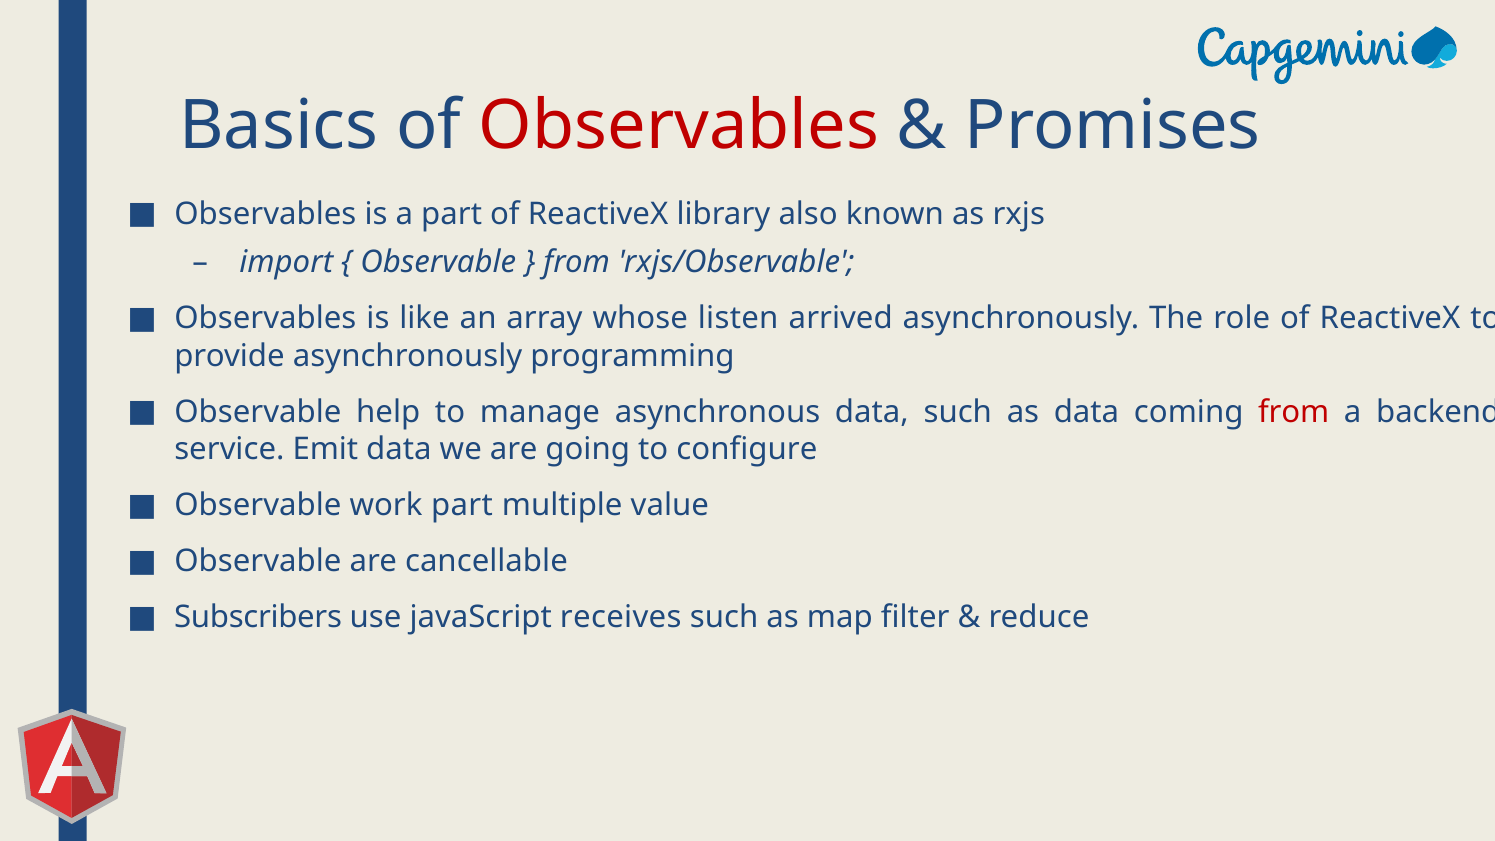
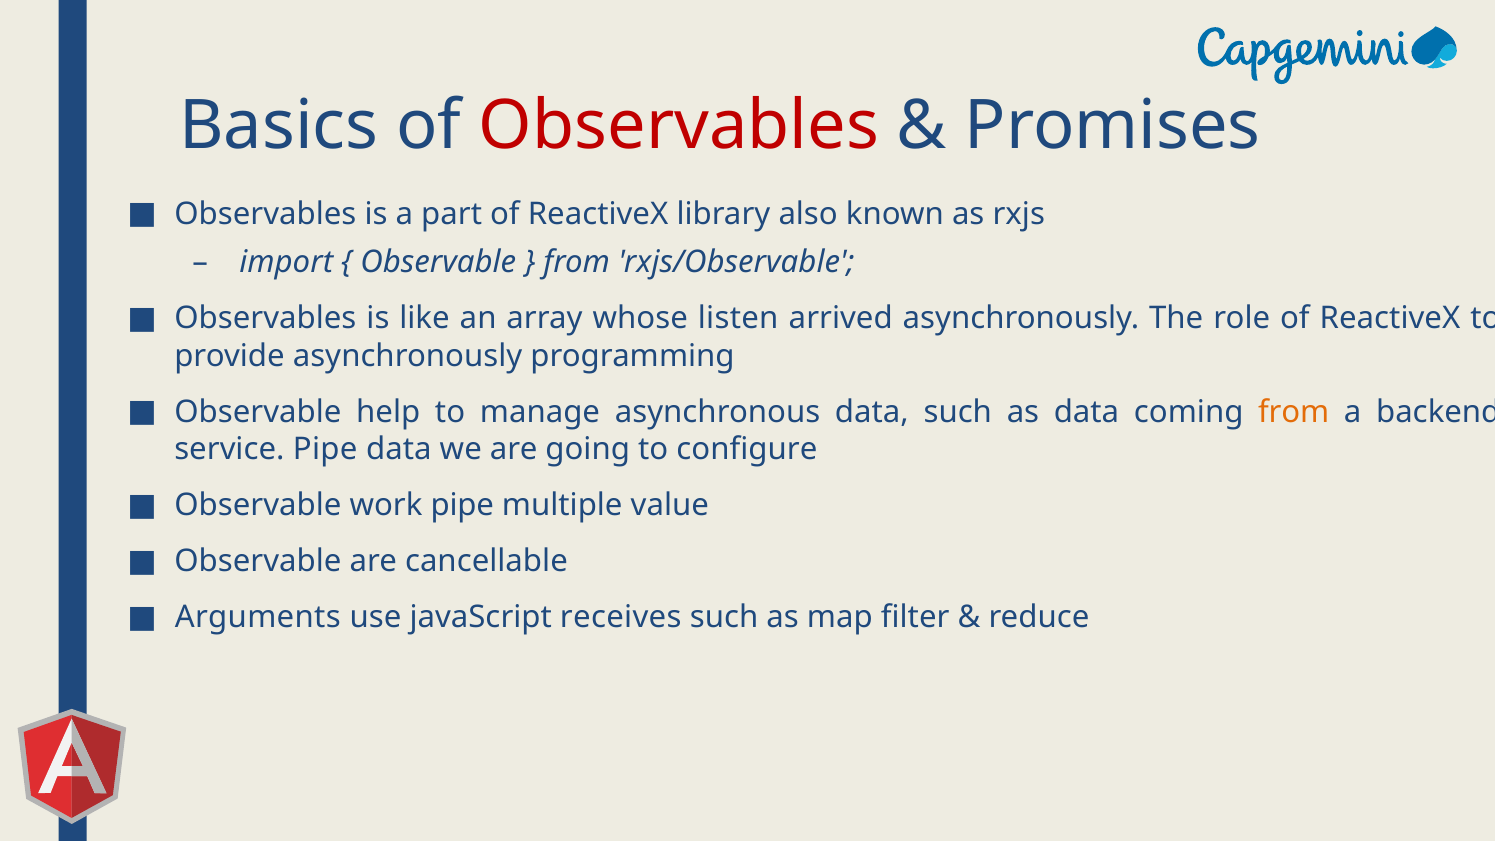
from at (1294, 412) colour: red -> orange
service Emit: Emit -> Pipe
work part: part -> pipe
Subscribers: Subscribers -> Arguments
